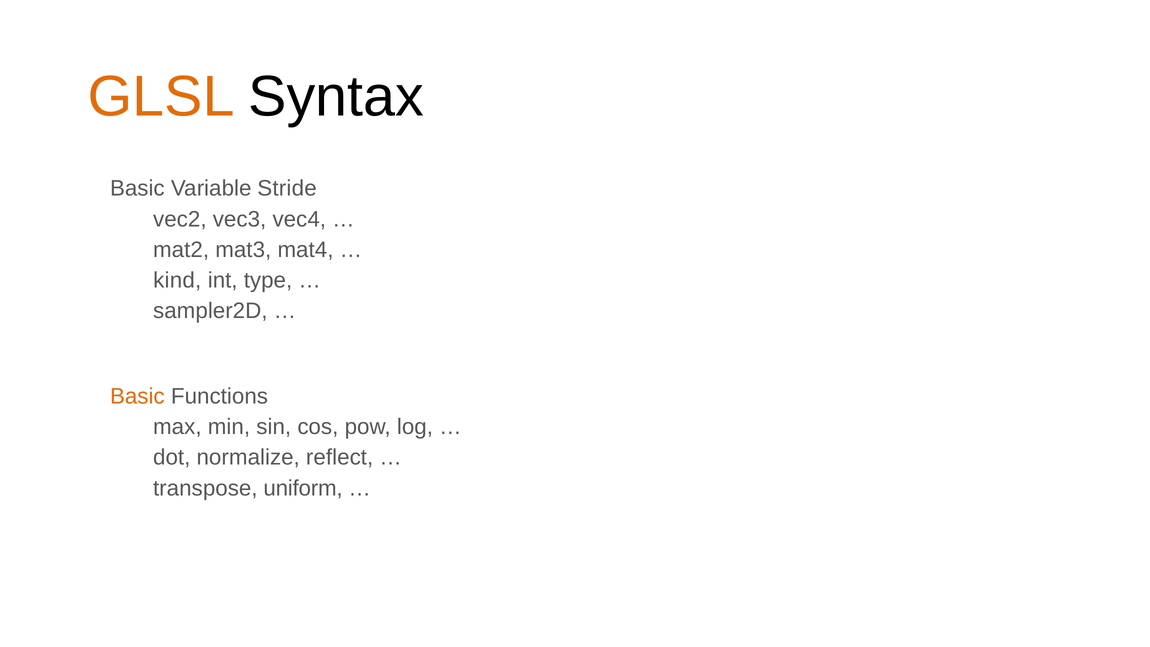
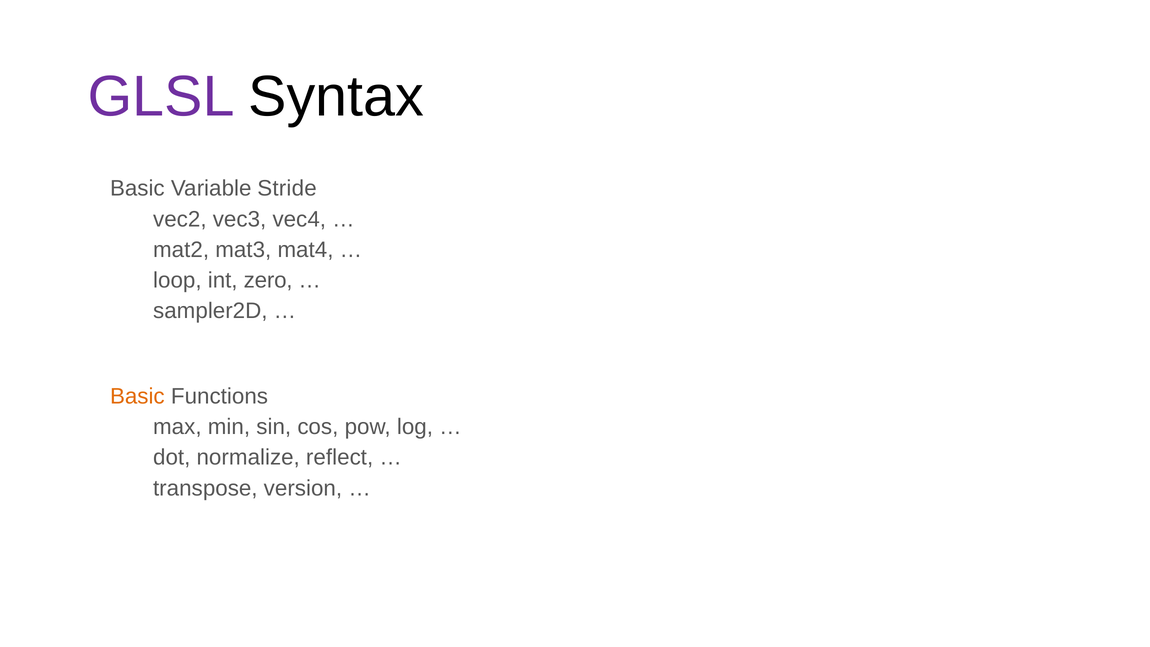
GLSL colour: orange -> purple
kind: kind -> loop
type: type -> zero
uniform: uniform -> version
